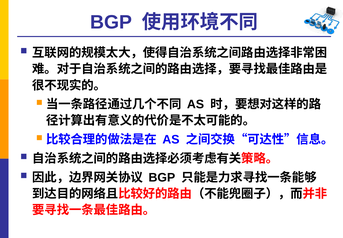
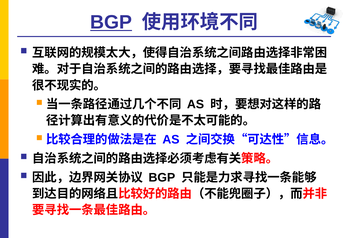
BGP at (111, 22) underline: none -> present
